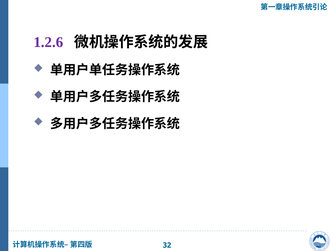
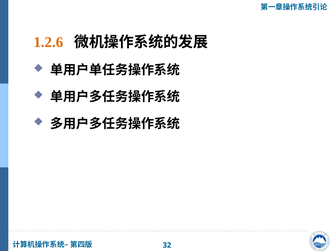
1.2.6 colour: purple -> orange
